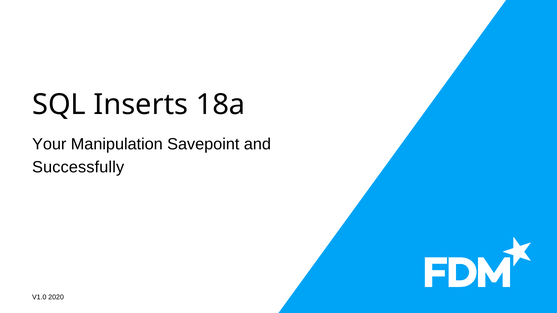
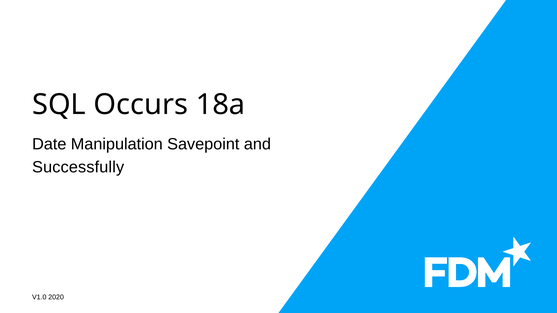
Inserts: Inserts -> Occurs
Your: Your -> Date
